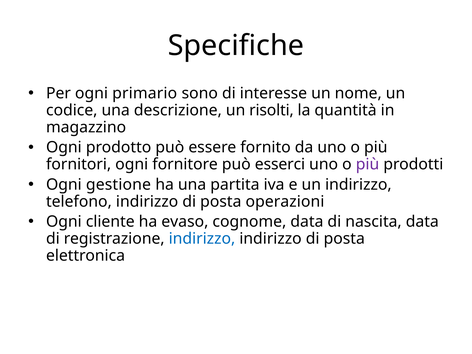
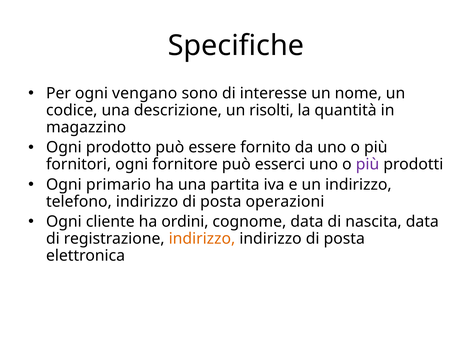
primario: primario -> vengano
gestione: gestione -> primario
evaso: evaso -> ordini
indirizzo at (202, 239) colour: blue -> orange
